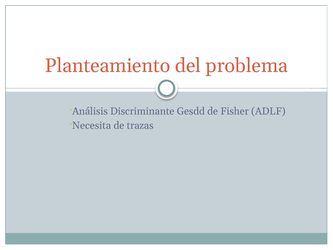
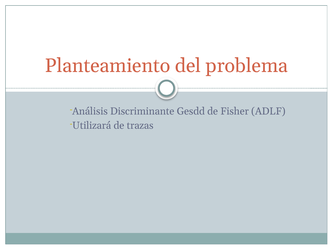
Necesita: Necesita -> Utilizará
